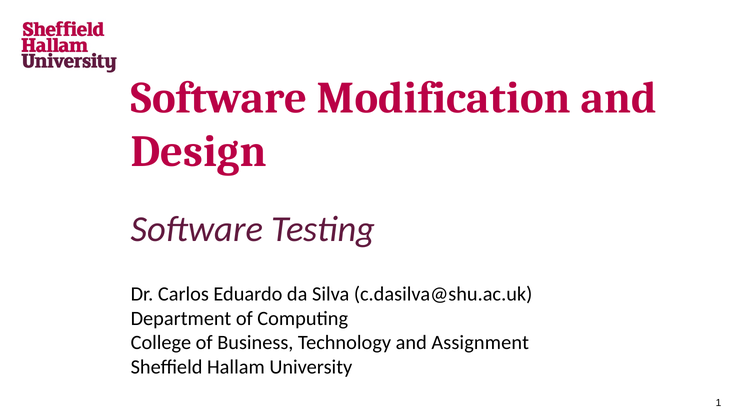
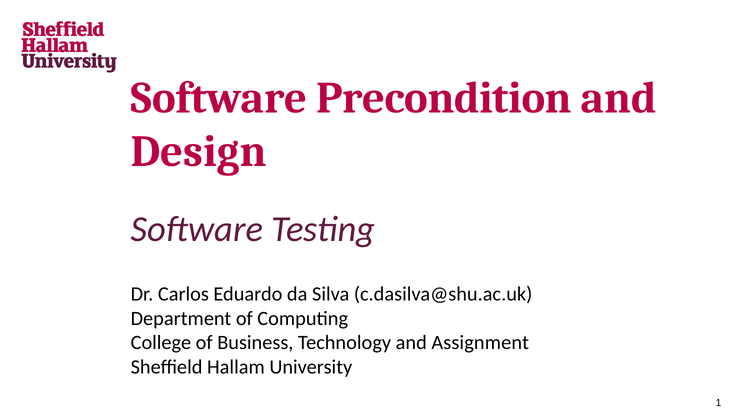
Modification: Modification -> Precondition
